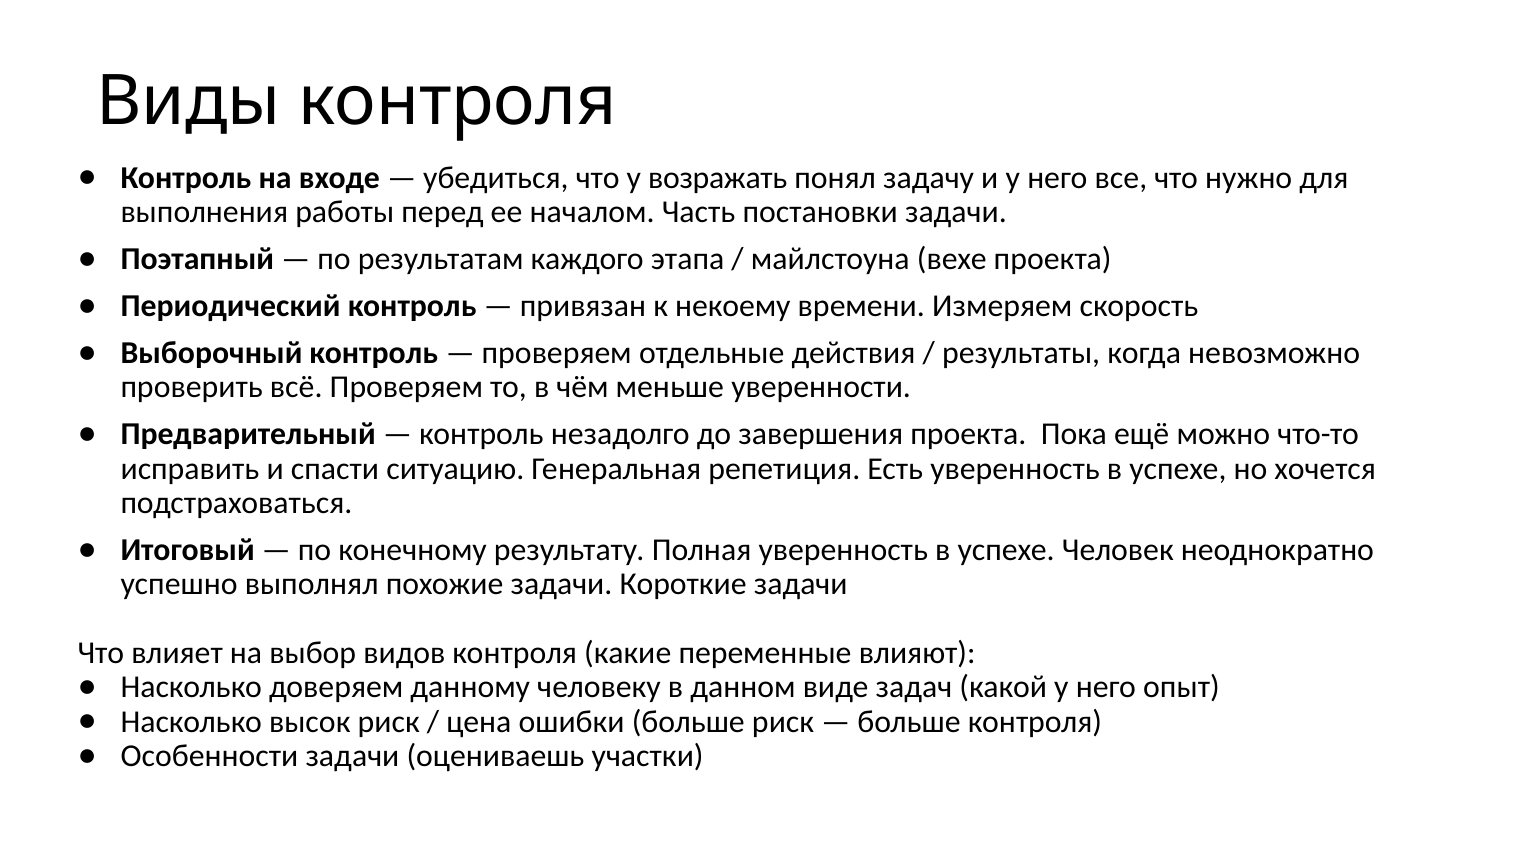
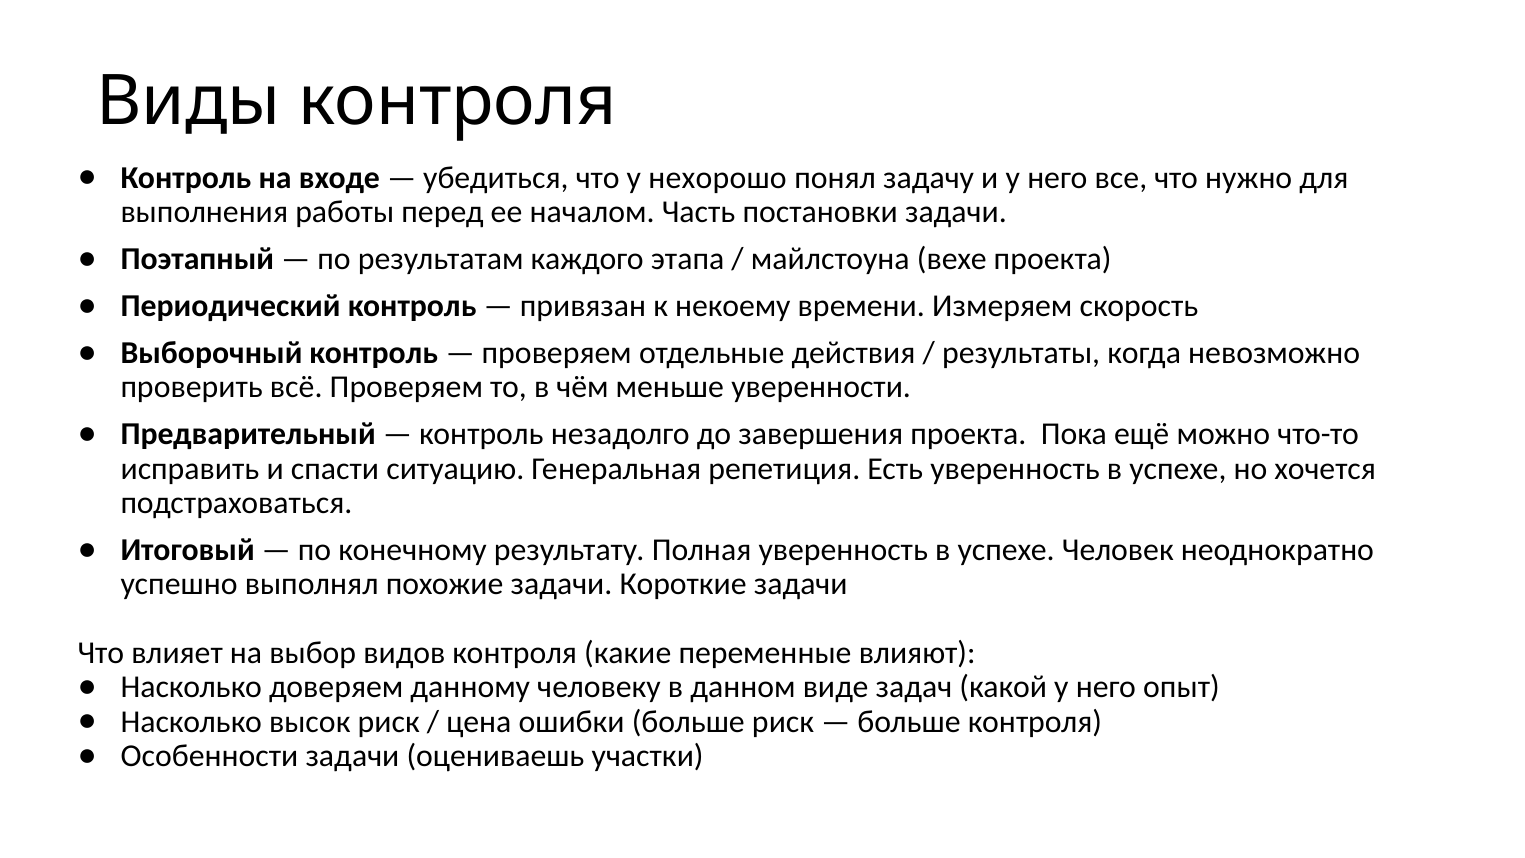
возражать: возражать -> нехорошо
